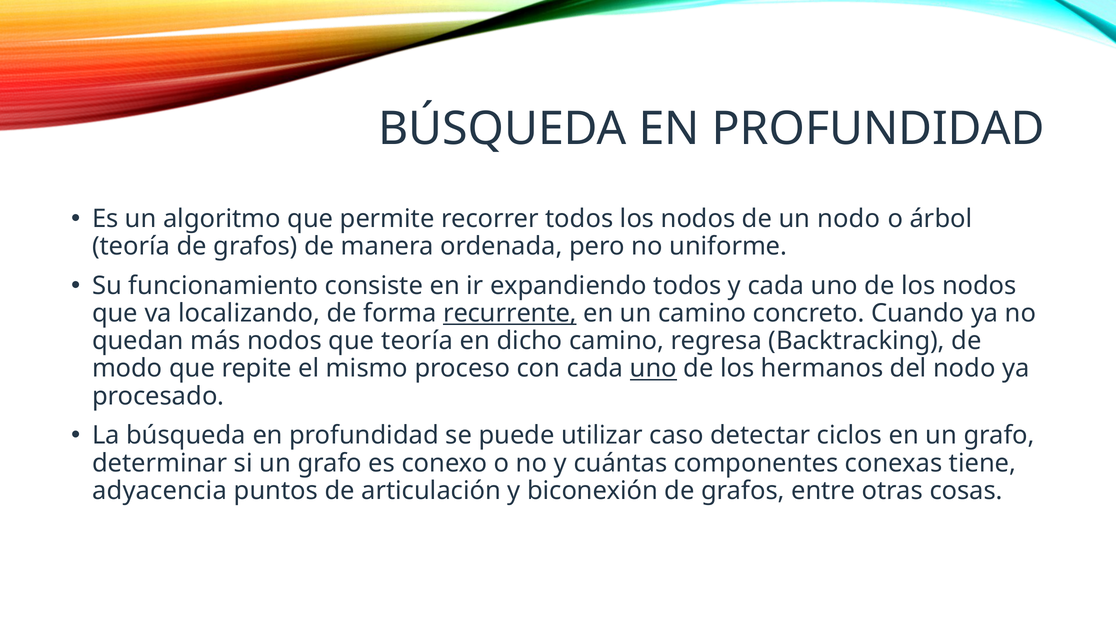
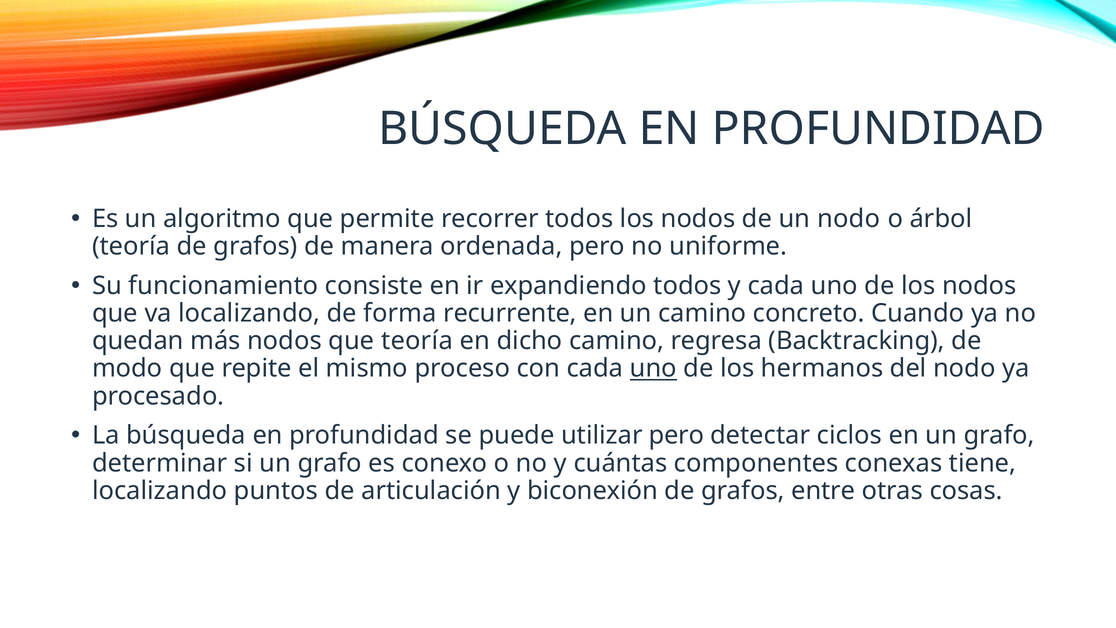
recurrente underline: present -> none
utilizar caso: caso -> pero
adyacencia at (160, 490): adyacencia -> localizando
